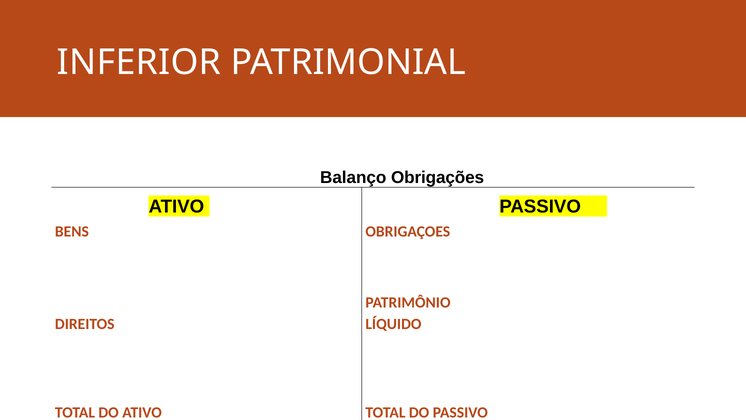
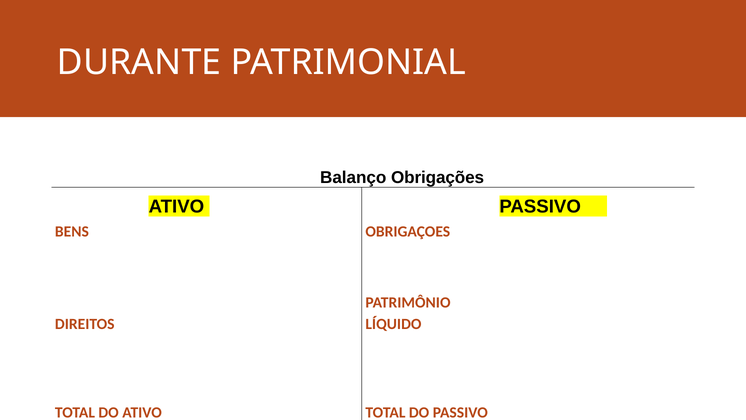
INFERIOR: INFERIOR -> DURANTE
